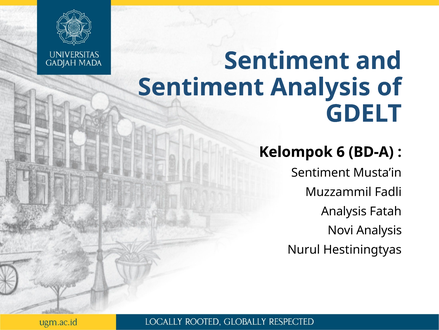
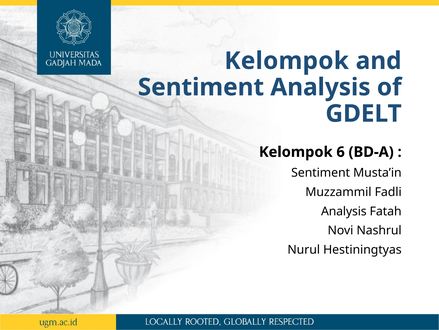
Sentiment at (287, 61): Sentiment -> Kelompok
Novi Analysis: Analysis -> Nashrul
